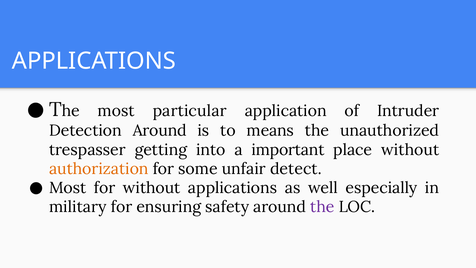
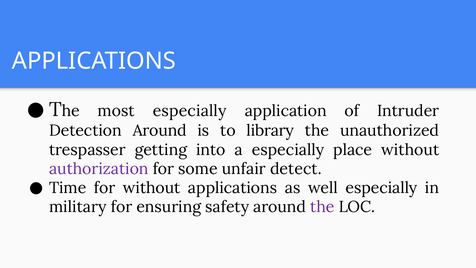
most particular: particular -> especially
means: means -> library
a important: important -> especially
authorization colour: orange -> purple
Most at (68, 188): Most -> Time
